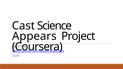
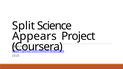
Cast: Cast -> Split
